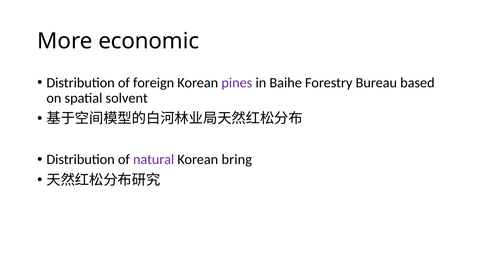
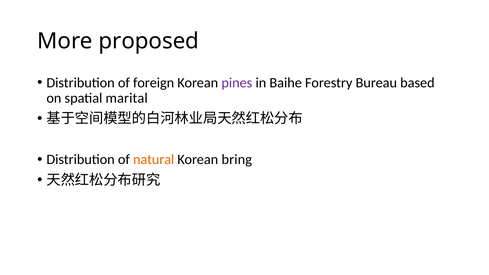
economic: economic -> proposed
solvent: solvent -> marital
natural colour: purple -> orange
